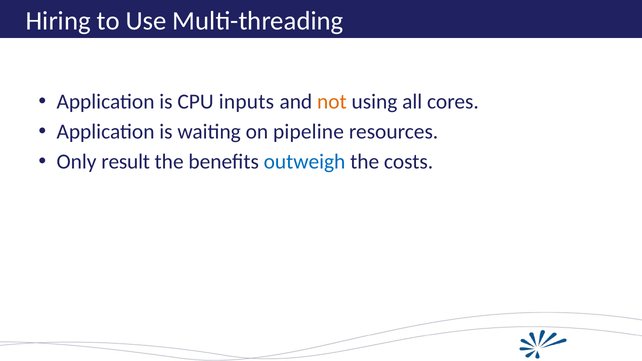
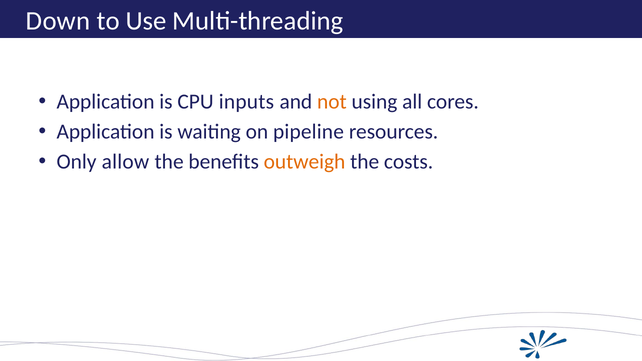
Hiring: Hiring -> Down
result: result -> allow
outweigh colour: blue -> orange
